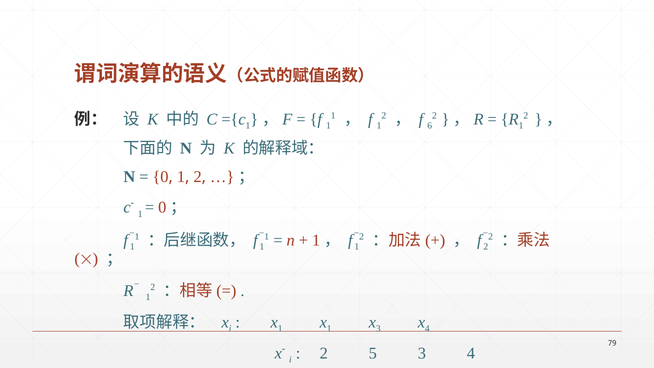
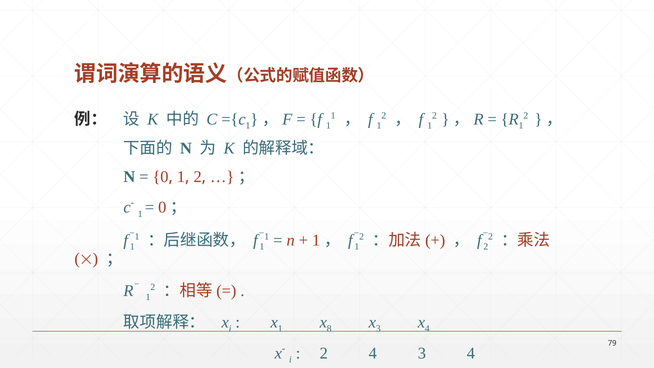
6 at (430, 126): 6 -> 1
1 at (329, 329): 1 -> 8
2 5: 5 -> 4
